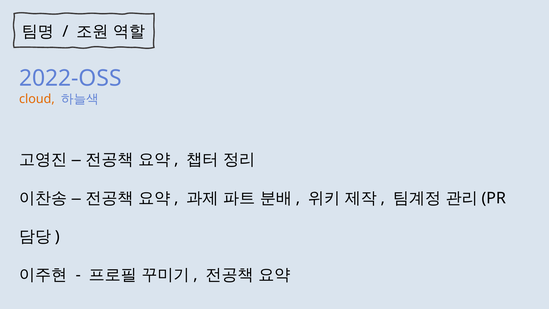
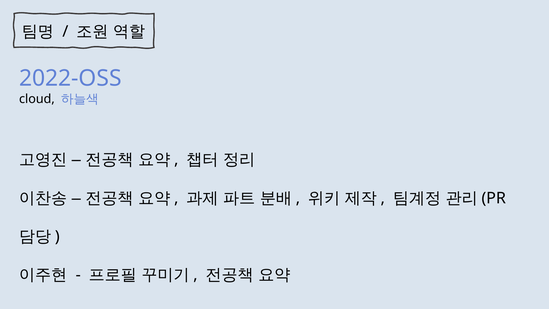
cloud colour: orange -> black
